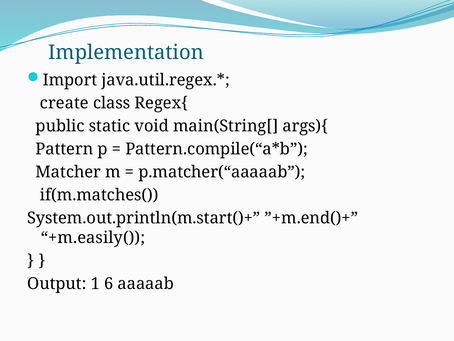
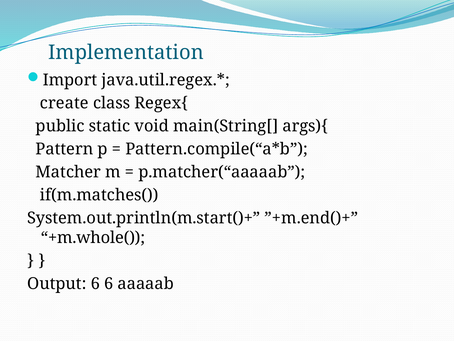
+m.easily(: +m.easily( -> +m.whole(
Output 1: 1 -> 6
